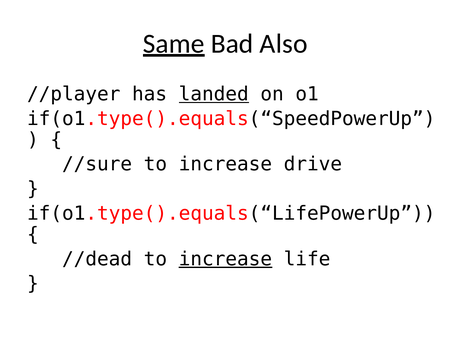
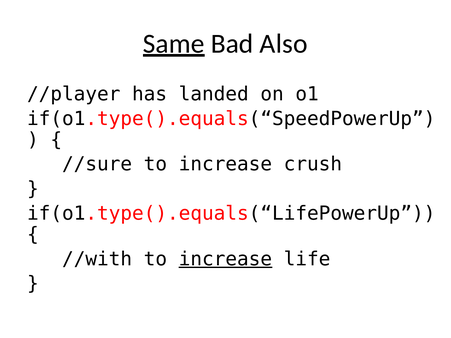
landed underline: present -> none
drive: drive -> crush
//dead: //dead -> //with
